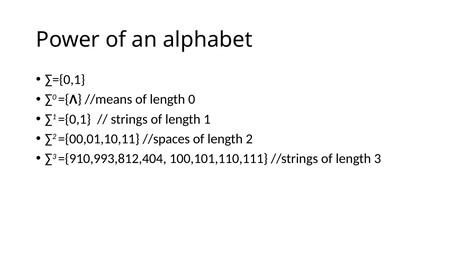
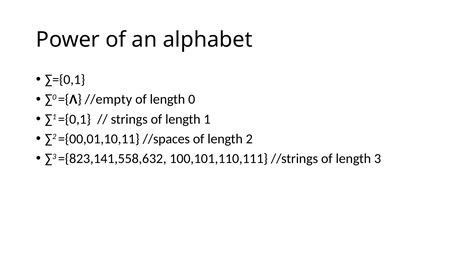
//means: //means -> //empty
={910,993,812,404: ={910,993,812,404 -> ={823,141,558,632
